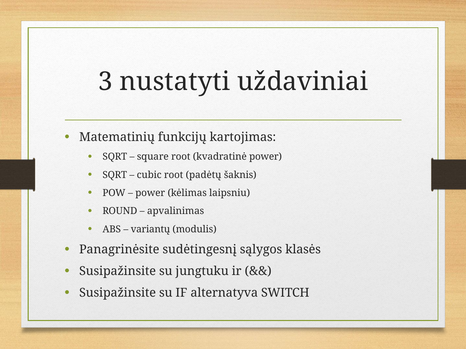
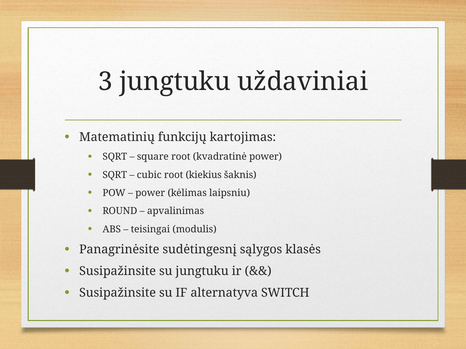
3 nustatyti: nustatyti -> jungtuku
padėtų: padėtų -> kiekius
variantų: variantų -> teisingai
